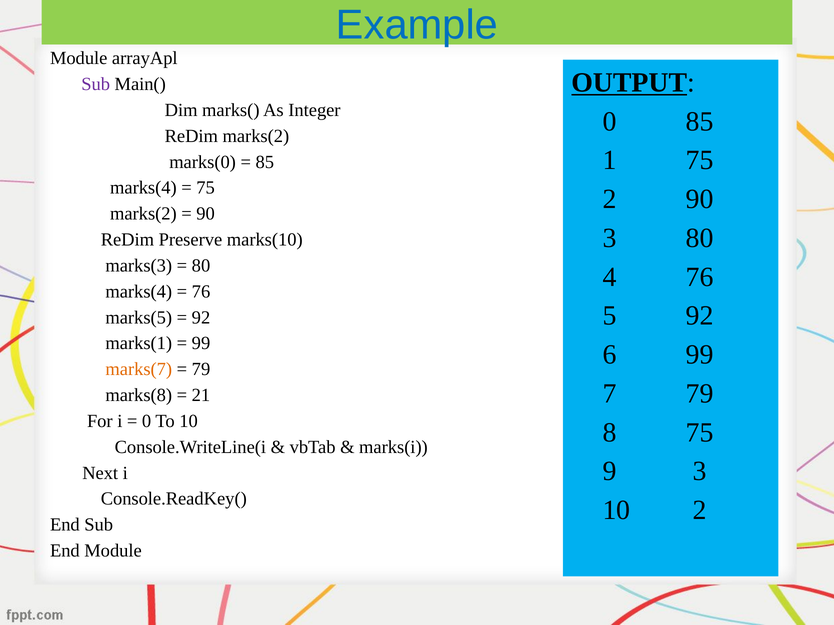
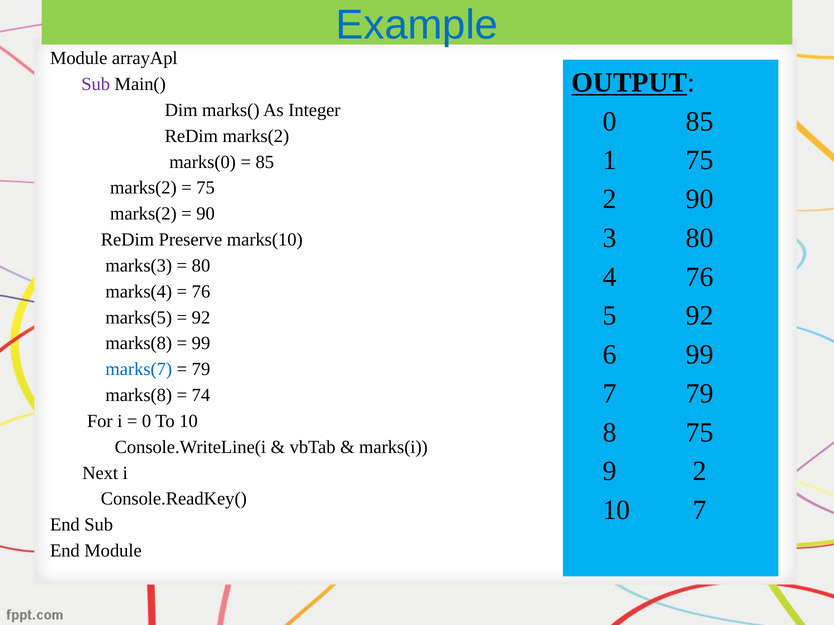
marks(4 at (143, 188): marks(4 -> marks(2
marks(1 at (139, 344): marks(1 -> marks(8
marks(7 colour: orange -> blue
21: 21 -> 74
9 3: 3 -> 2
10 2: 2 -> 7
